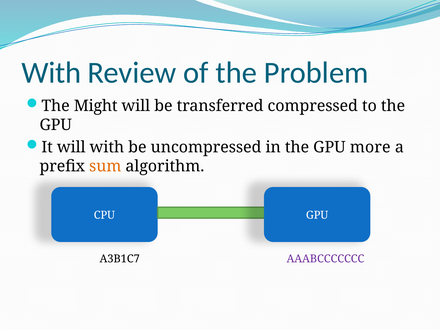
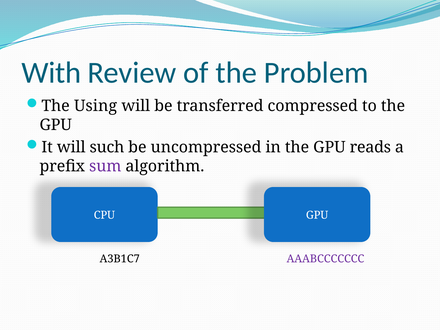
Might: Might -> Using
will with: with -> such
more: more -> reads
sum colour: orange -> purple
